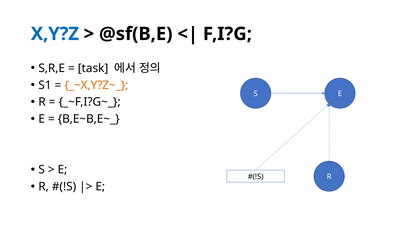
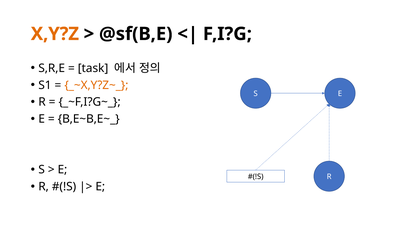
X,Y?Z colour: blue -> orange
